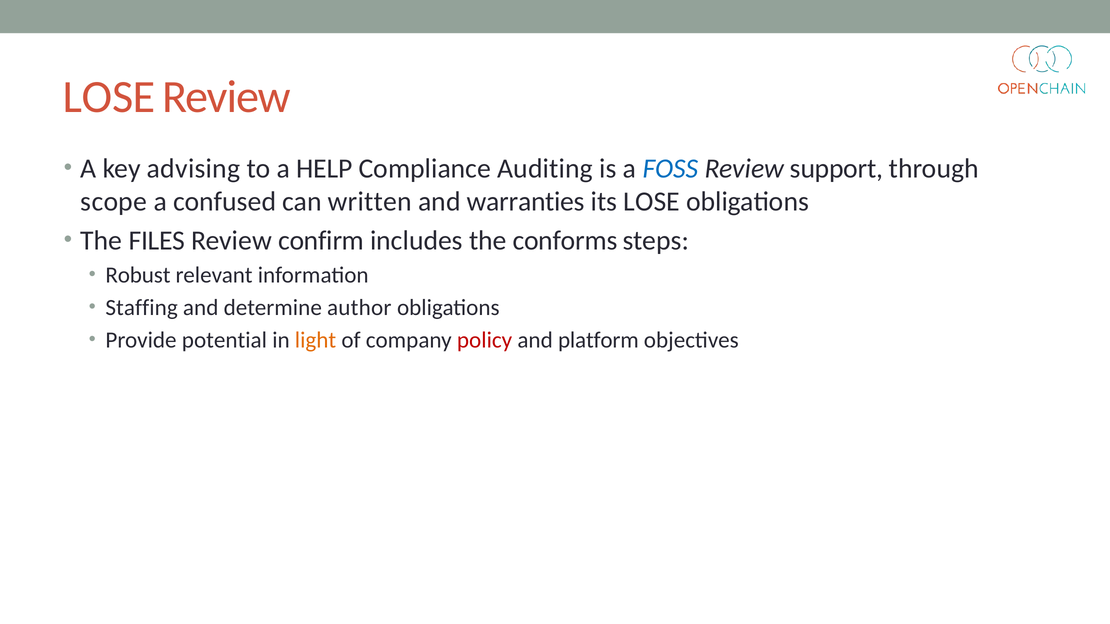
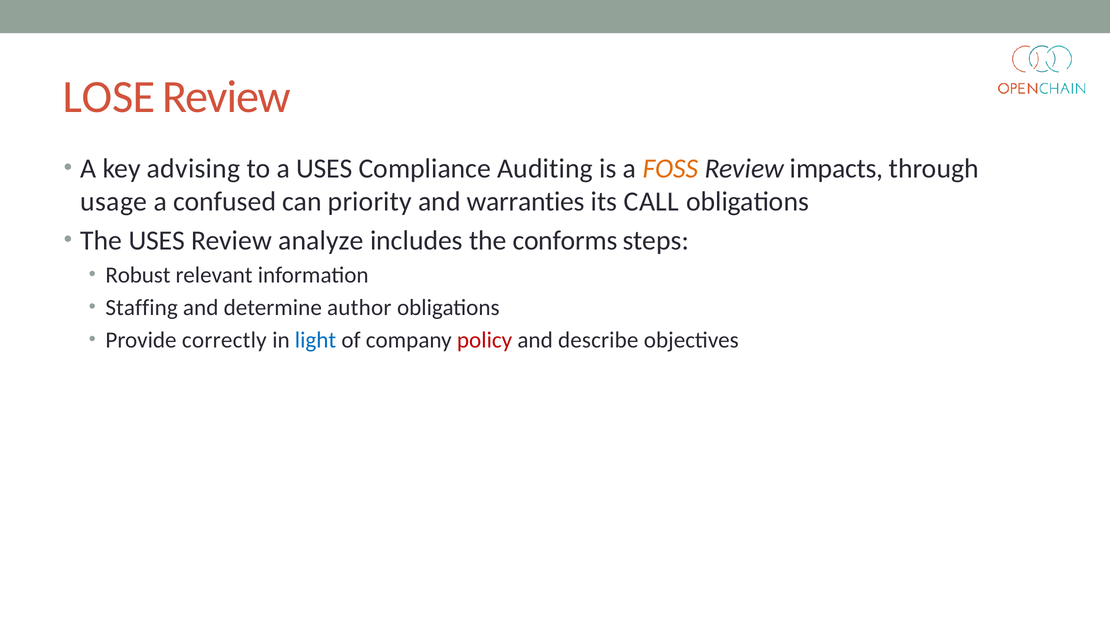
a HELP: HELP -> USES
FOSS colour: blue -> orange
support: support -> impacts
scope: scope -> usage
written: written -> priority
its LOSE: LOSE -> CALL
The FILES: FILES -> USES
confirm: confirm -> analyze
potential: potential -> correctly
light colour: orange -> blue
platform: platform -> describe
